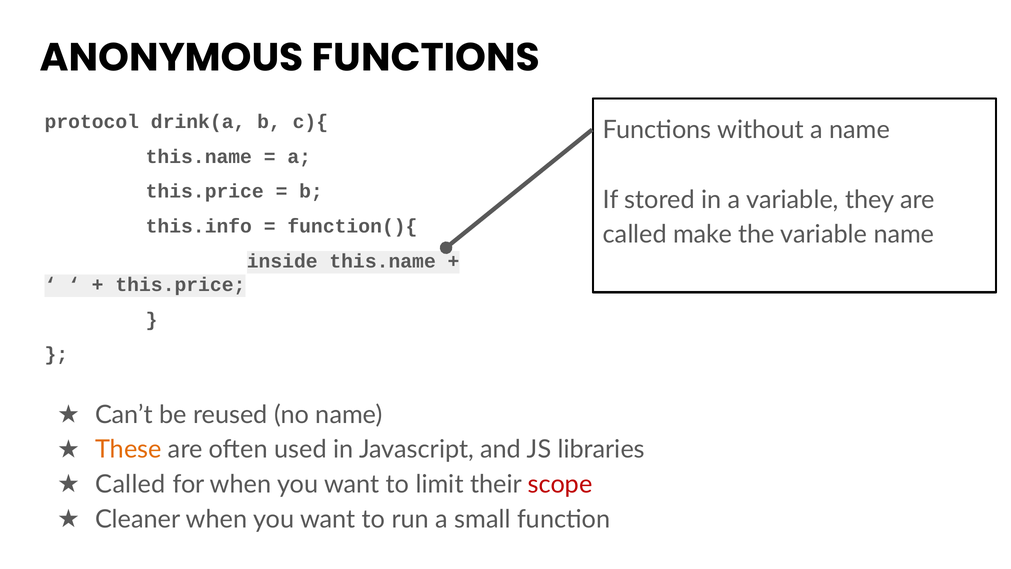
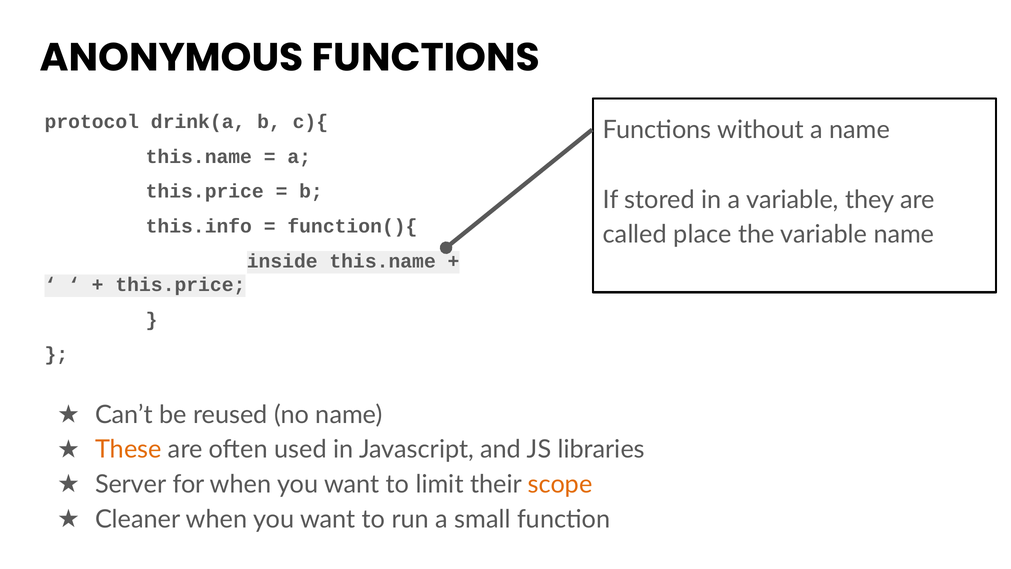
make: make -> place
Called at (130, 484): Called -> Server
scope colour: red -> orange
